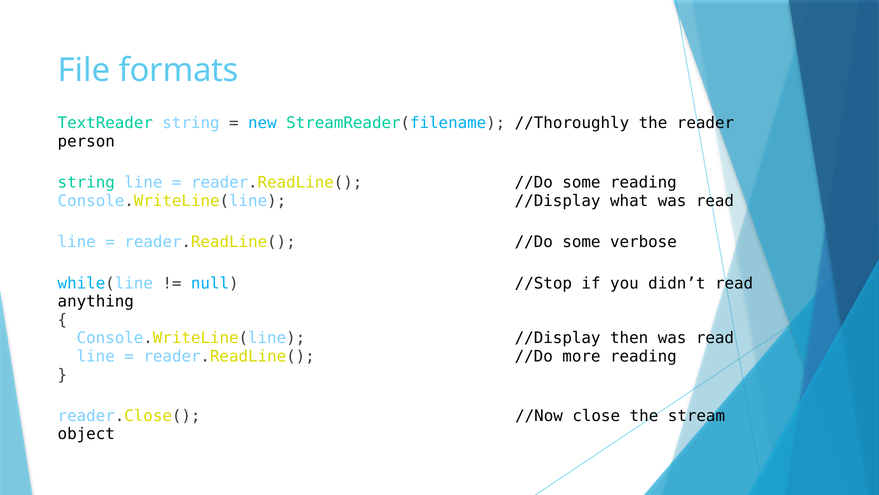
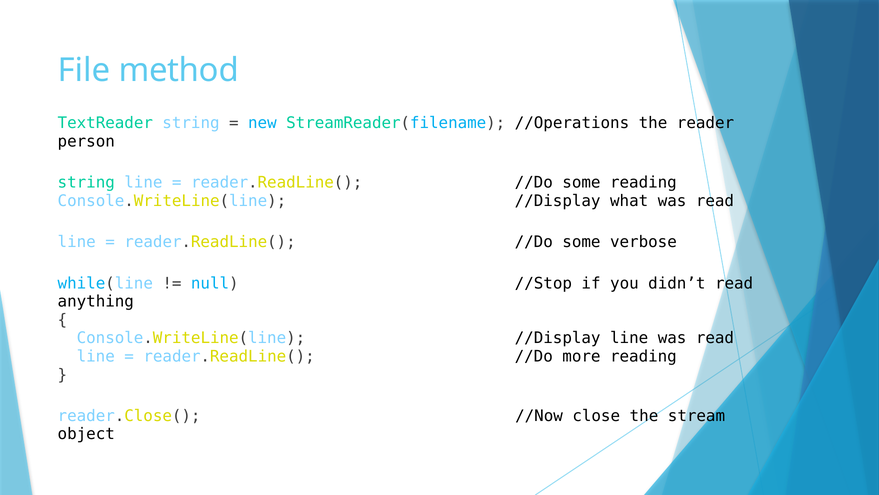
formats: formats -> method
//Thoroughly: //Thoroughly -> //Operations
//Display then: then -> line
